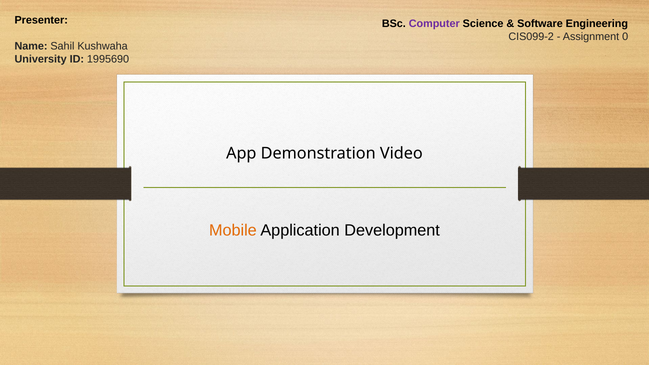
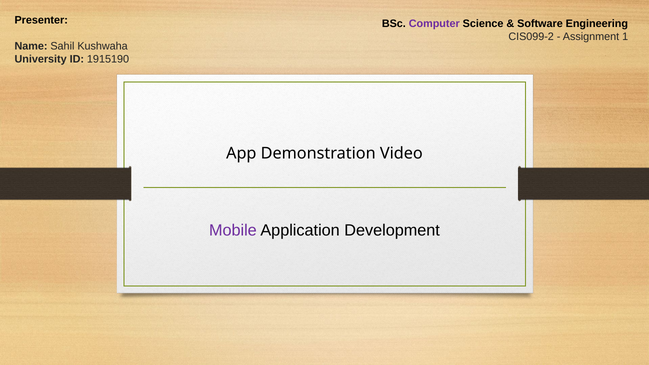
0: 0 -> 1
1995690: 1995690 -> 1915190
Mobile colour: orange -> purple
